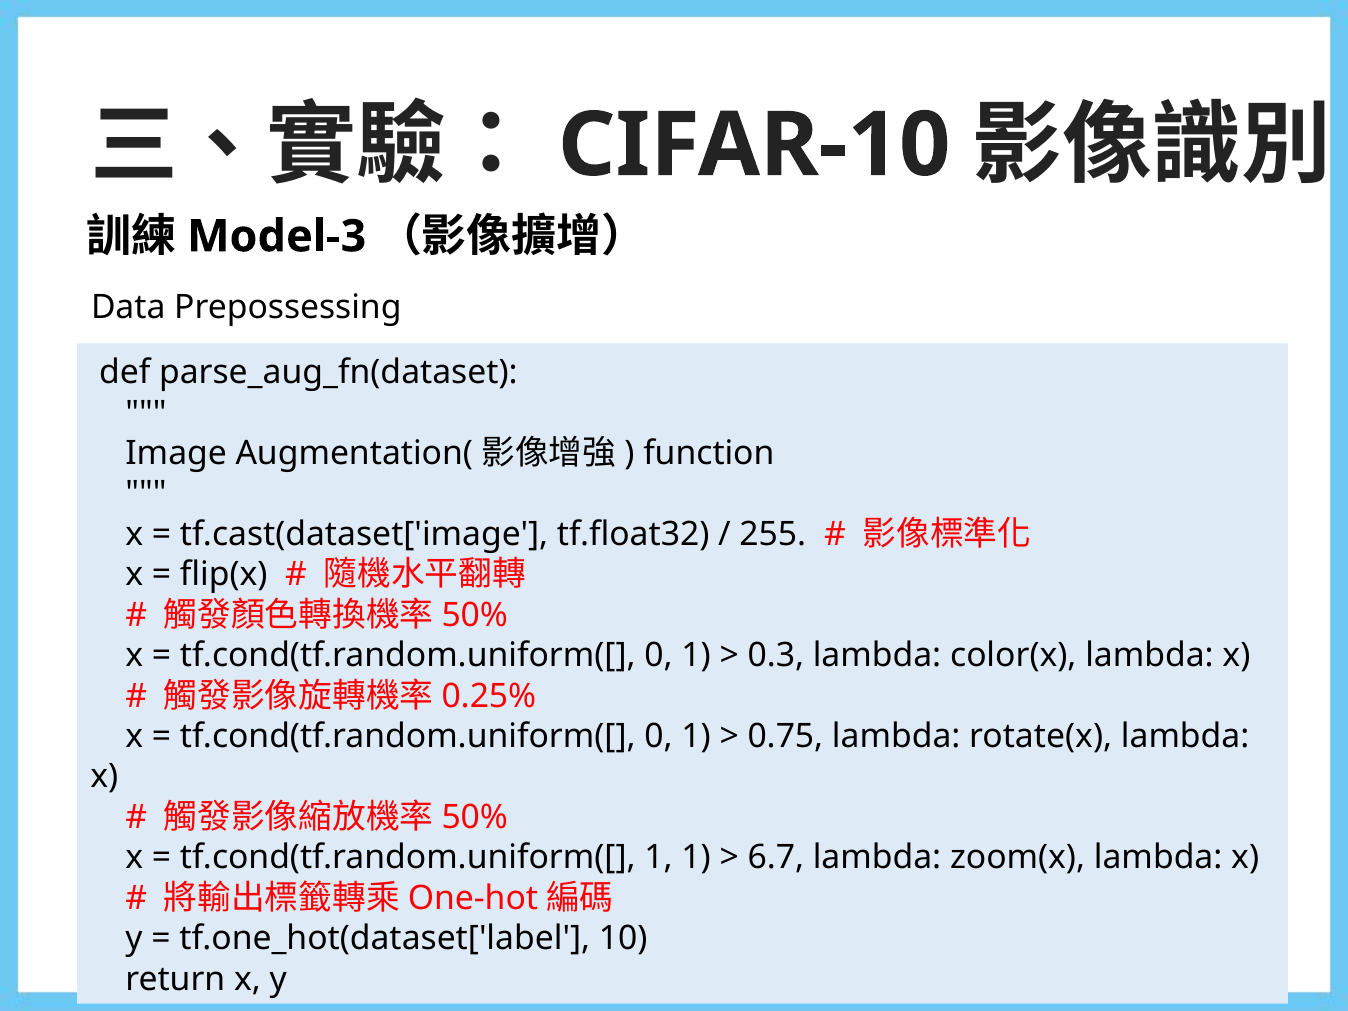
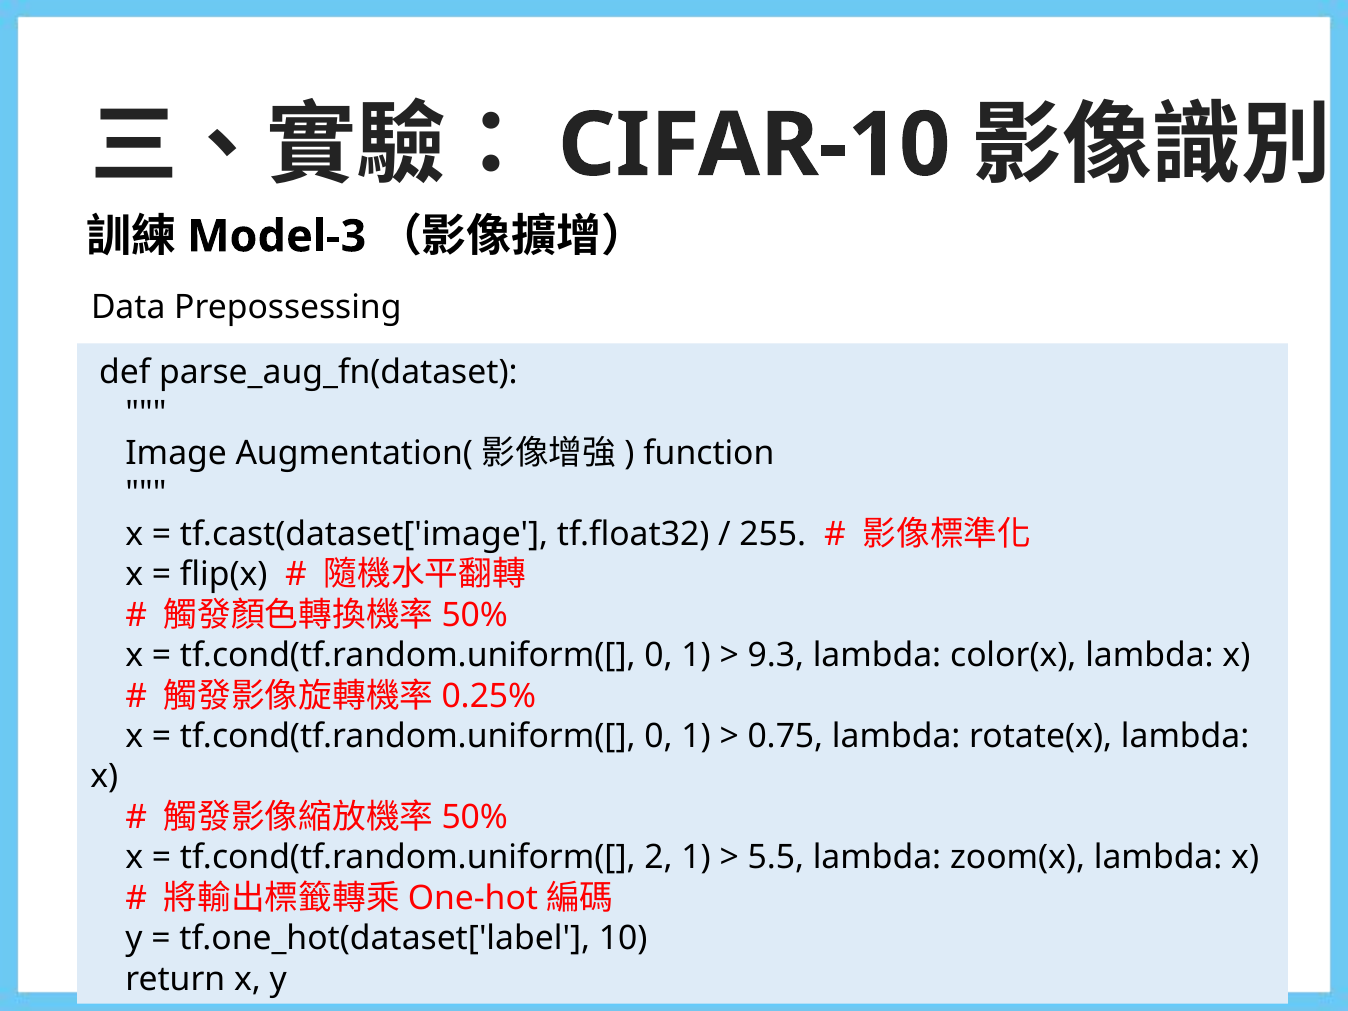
0.3: 0.3 -> 9.3
tf.cond(tf.random.uniform([ 1: 1 -> 2
6.7: 6.7 -> 5.5
